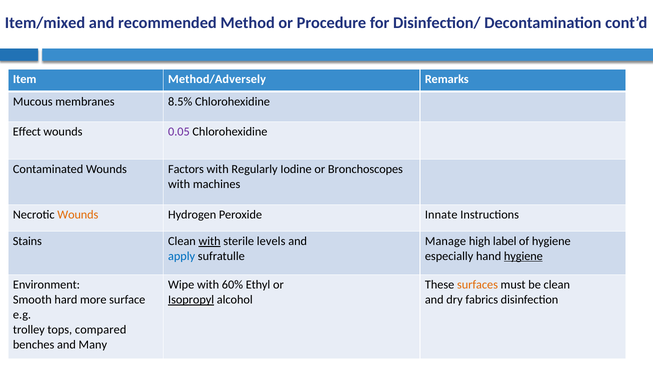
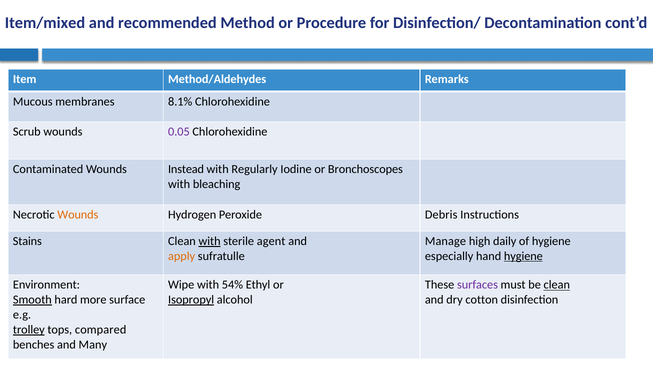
Method/Adversely: Method/Adversely -> Method/Aldehydes
8.5%: 8.5% -> 8.1%
Effect: Effect -> Scrub
Factors: Factors -> Instead
machines: machines -> bleaching
Innate: Innate -> Debris
levels: levels -> agent
label: label -> daily
apply colour: blue -> orange
60%: 60% -> 54%
surfaces colour: orange -> purple
clean at (557, 285) underline: none -> present
Smooth underline: none -> present
fabrics: fabrics -> cotton
trolley underline: none -> present
